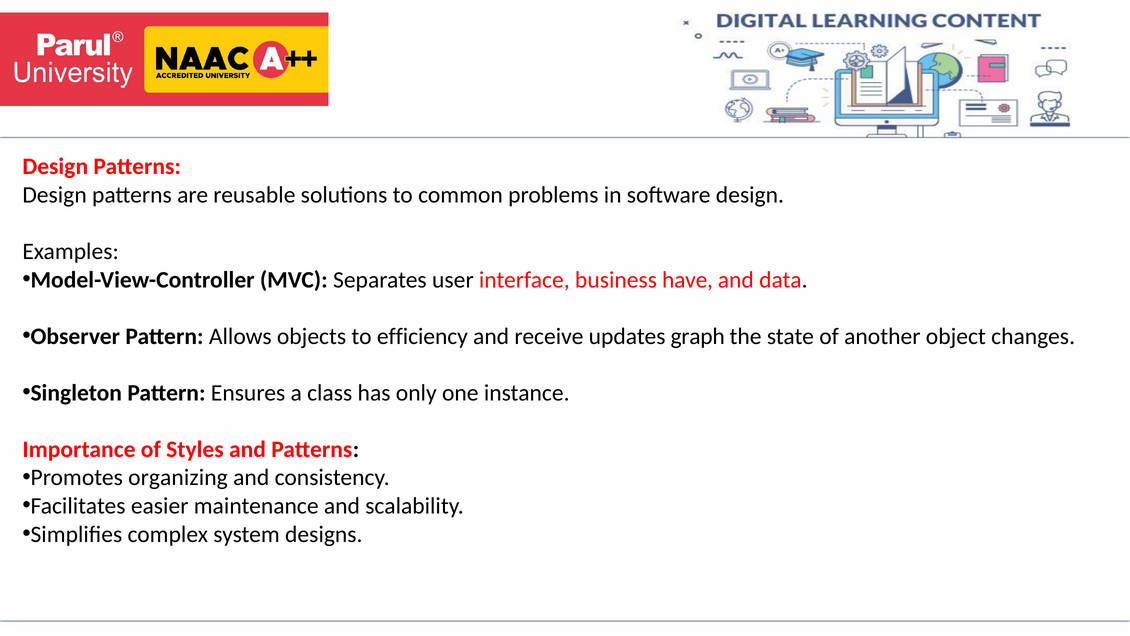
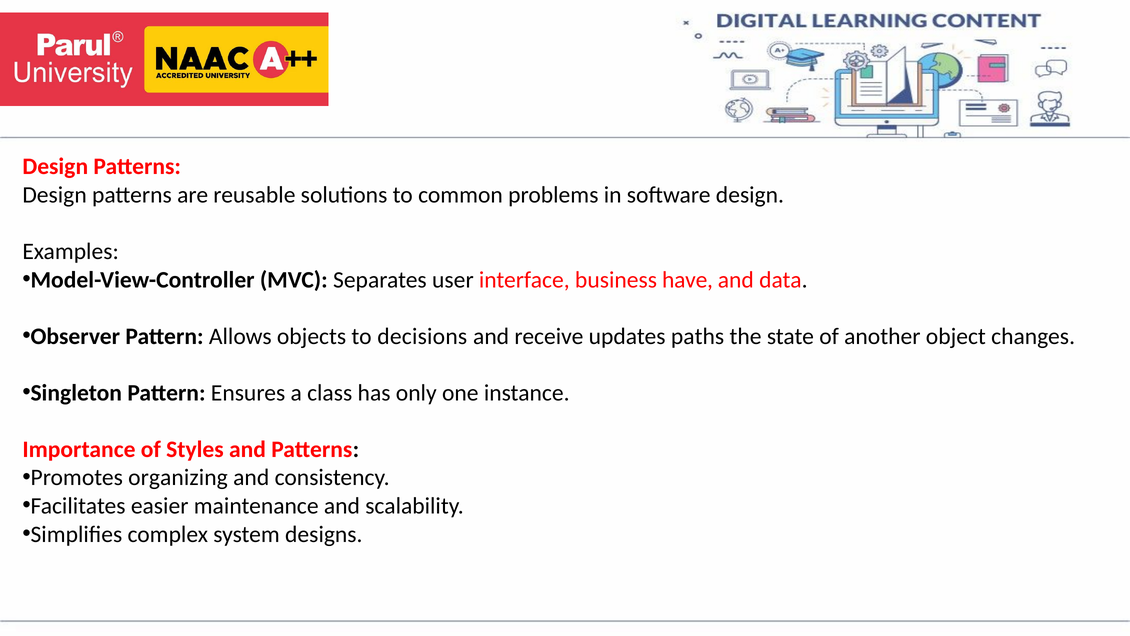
efficiency: efficiency -> decisions
graph: graph -> paths
